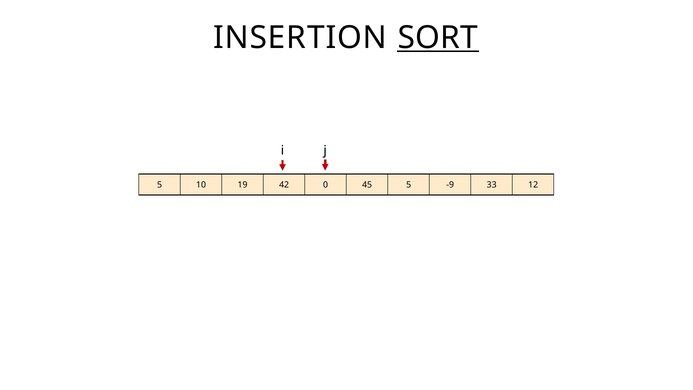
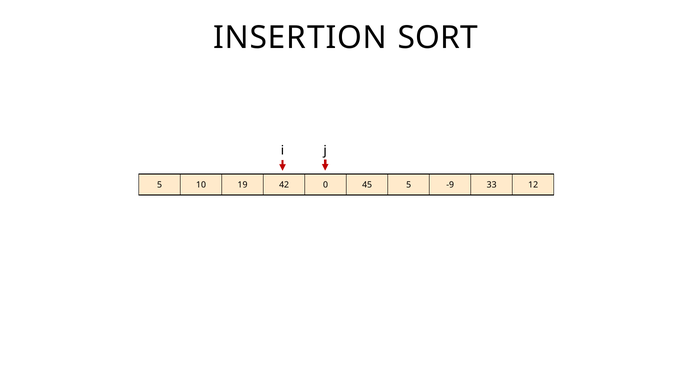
SORT underline: present -> none
